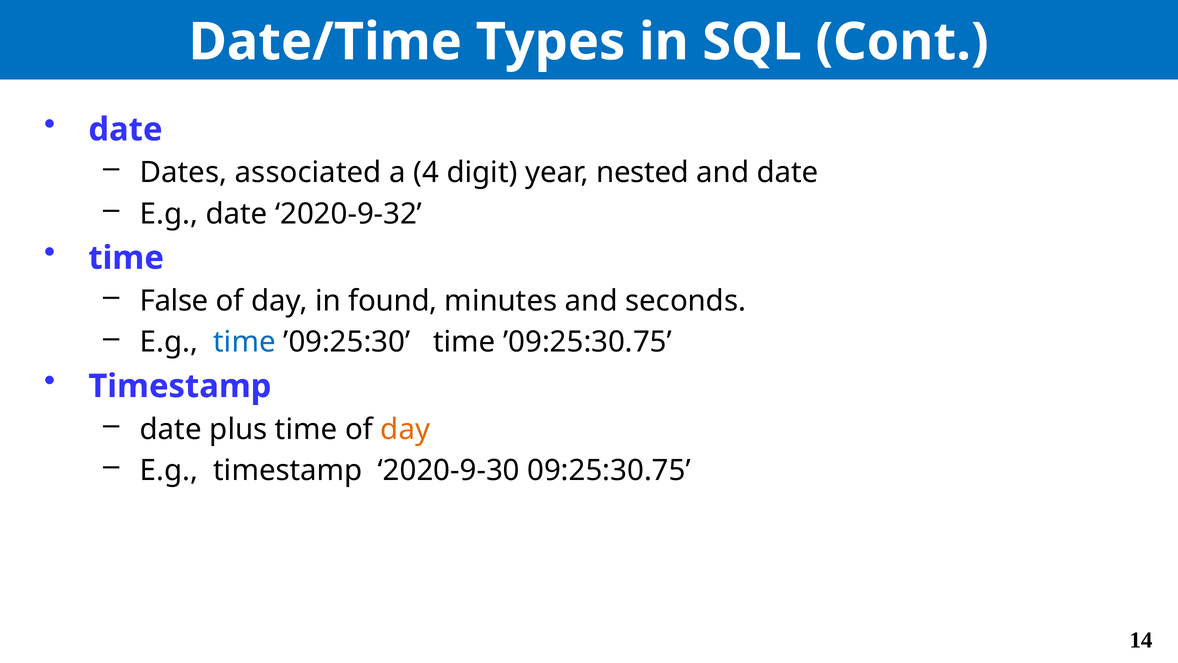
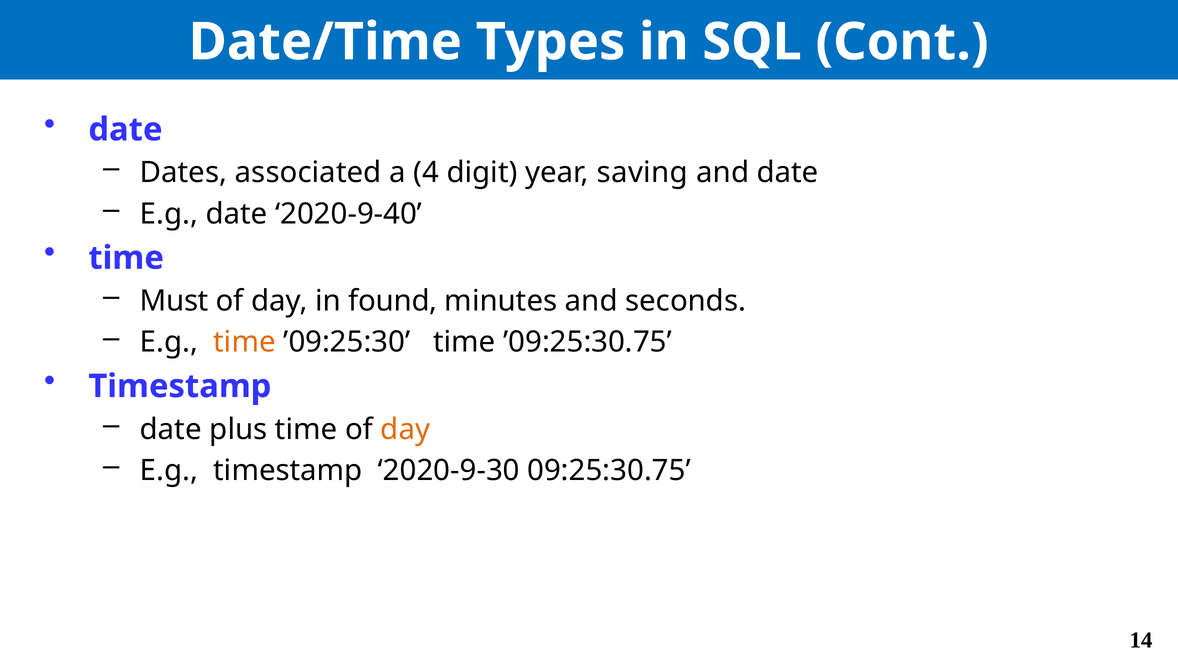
nested: nested -> saving
2020-9-32: 2020-9-32 -> 2020-9-40
False: False -> Must
time at (245, 342) colour: blue -> orange
